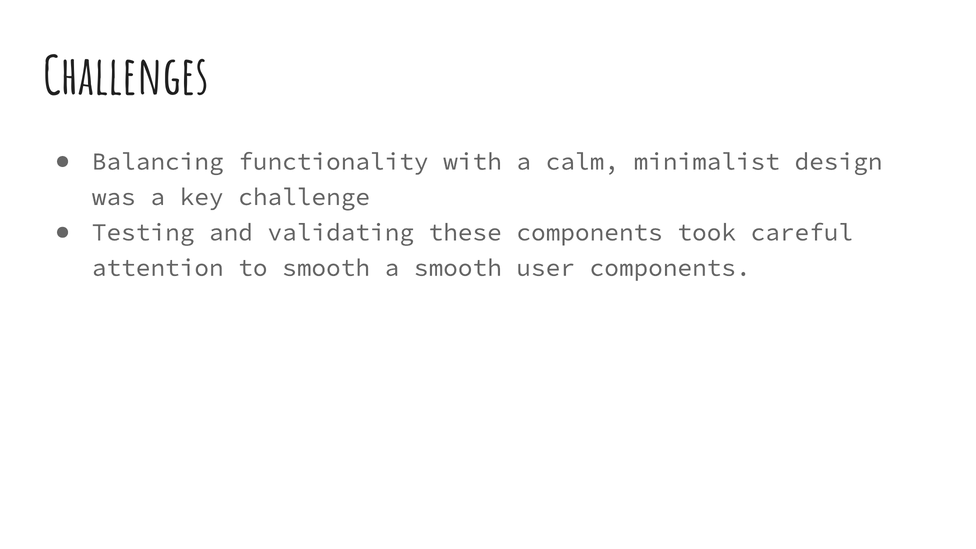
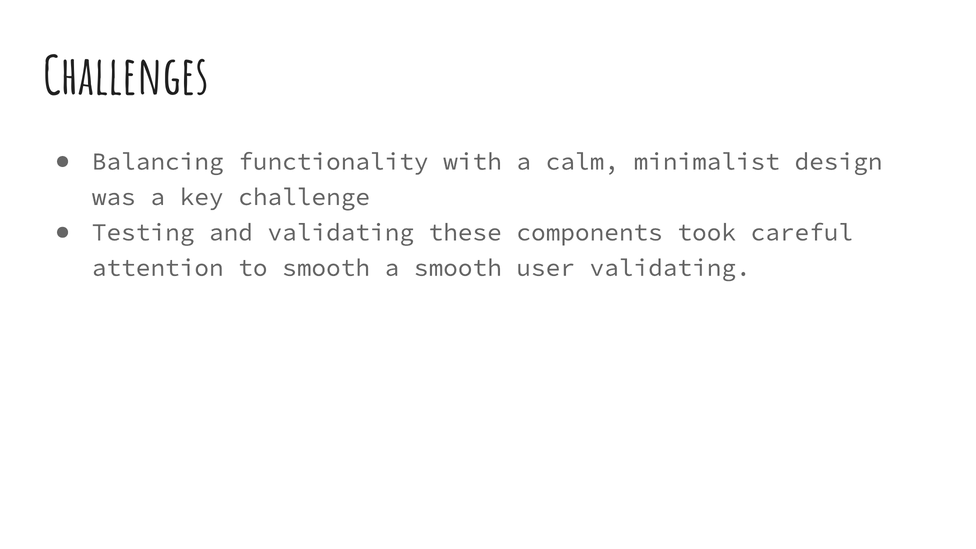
user components: components -> validating
